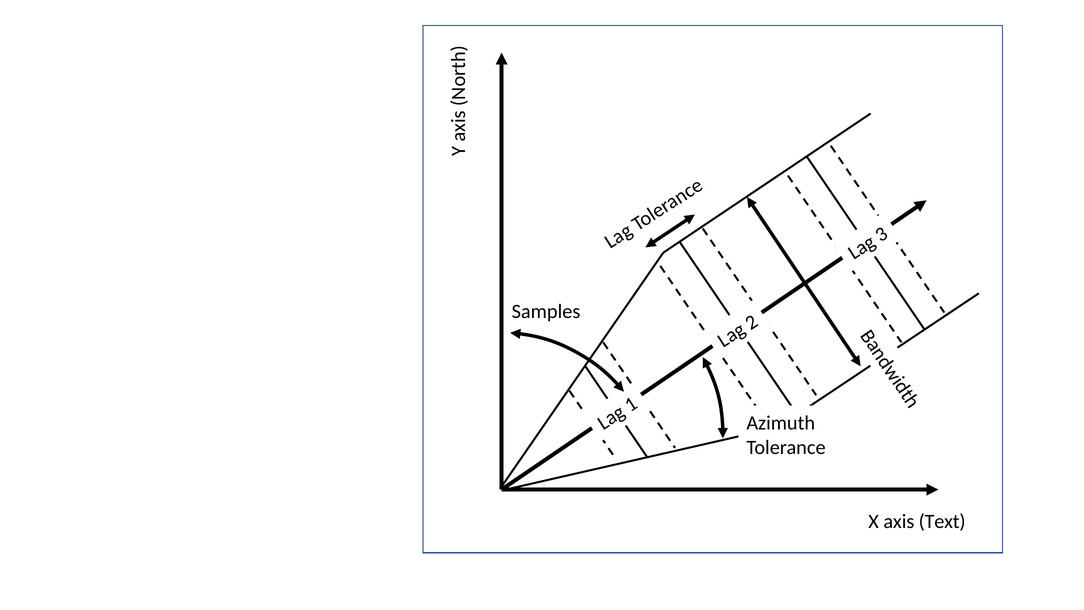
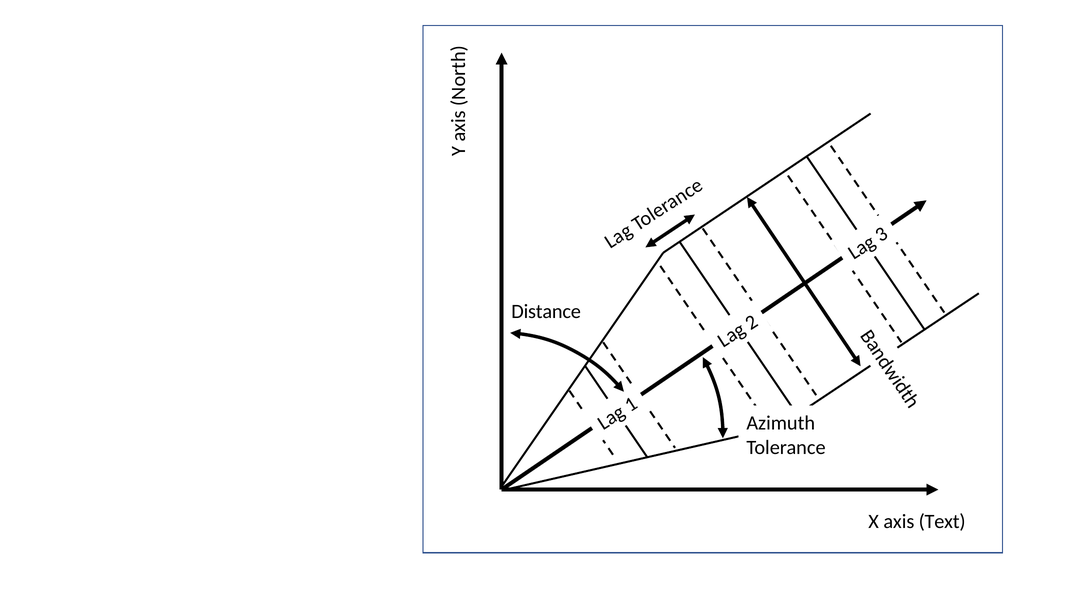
Samples: Samples -> Distance
